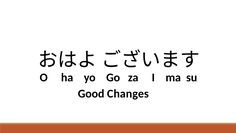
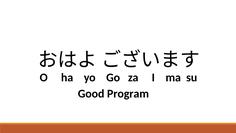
Changes: Changes -> Program
